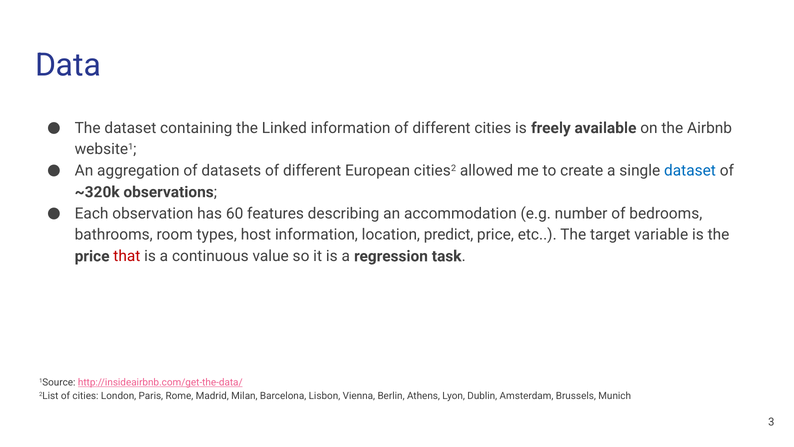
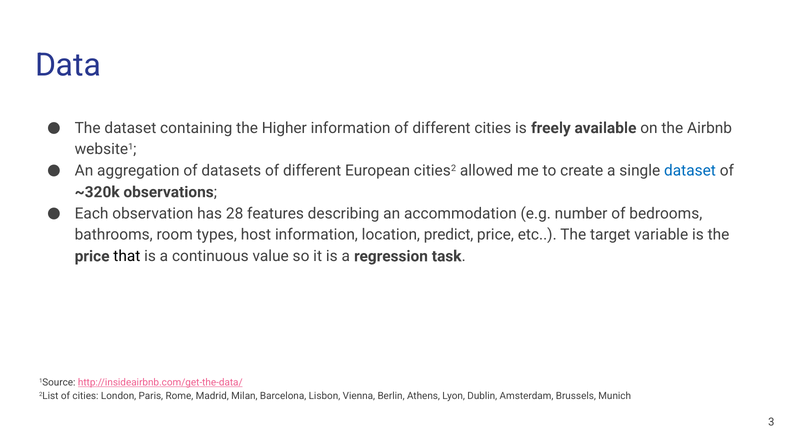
Linked: Linked -> Higher
60: 60 -> 28
that colour: red -> black
